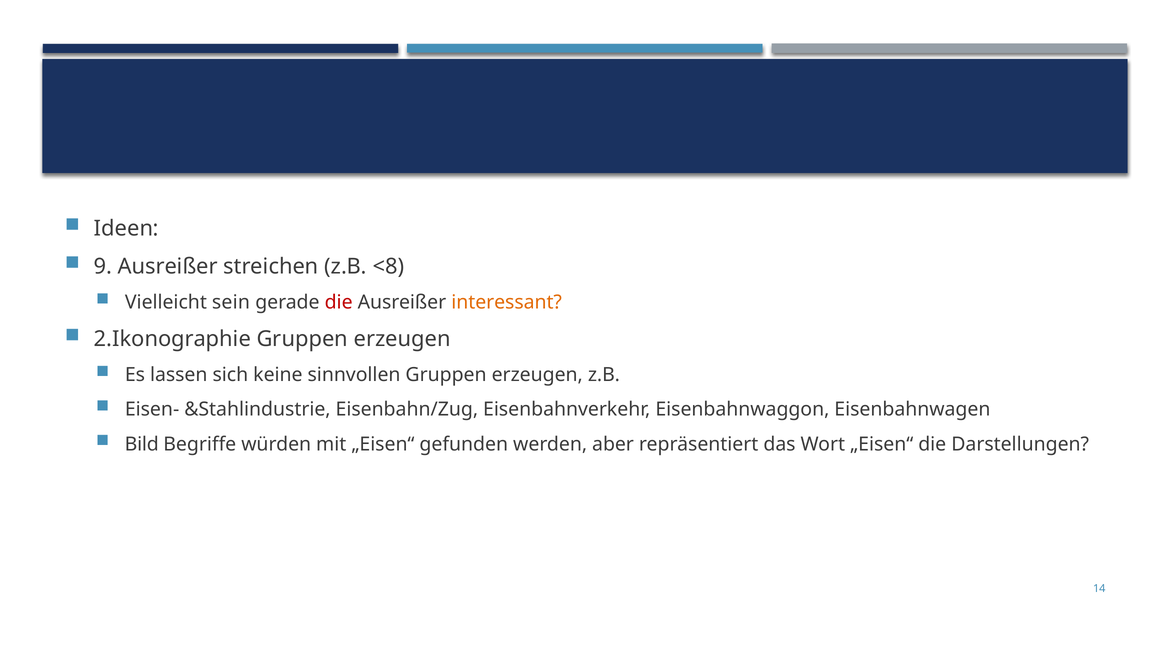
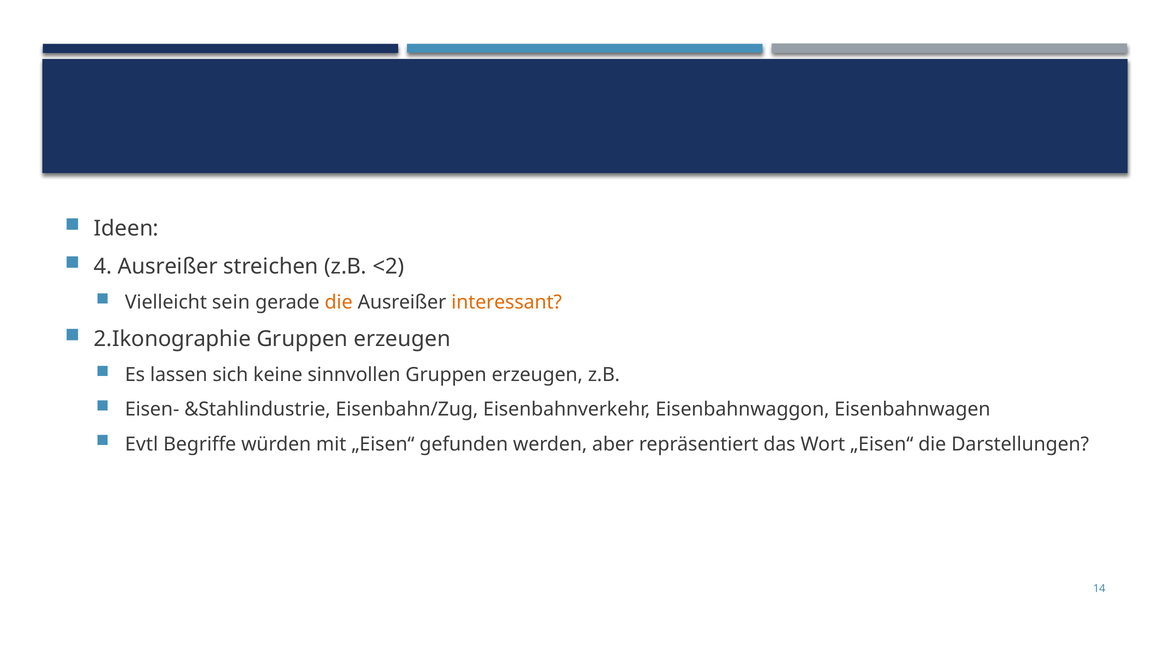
9: 9 -> 4
<8: <8 -> <2
die at (339, 302) colour: red -> orange
Bild: Bild -> Evtl
